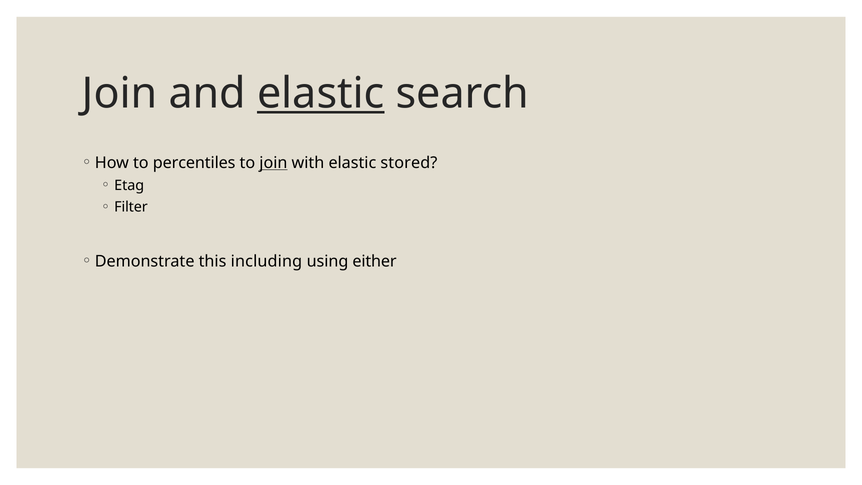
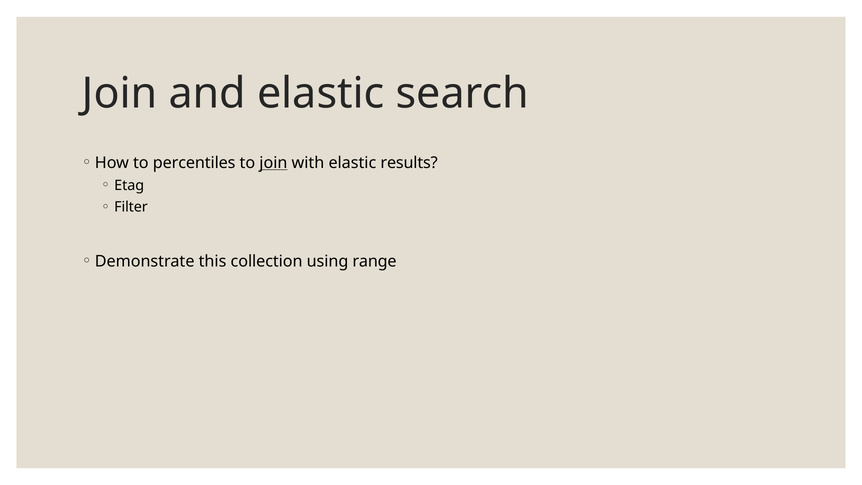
elastic at (321, 94) underline: present -> none
stored: stored -> results
including: including -> collection
either: either -> range
